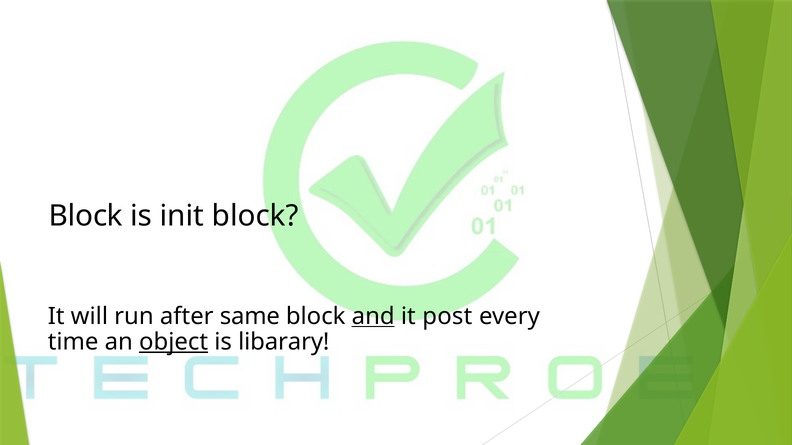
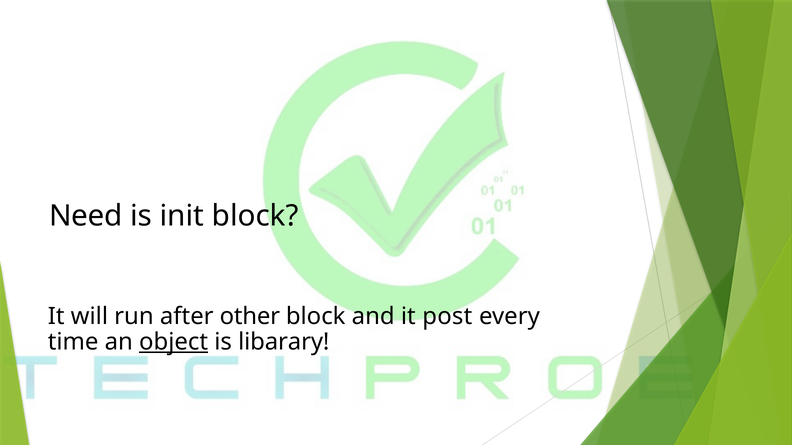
Block at (86, 216): Block -> Need
same: same -> other
and underline: present -> none
